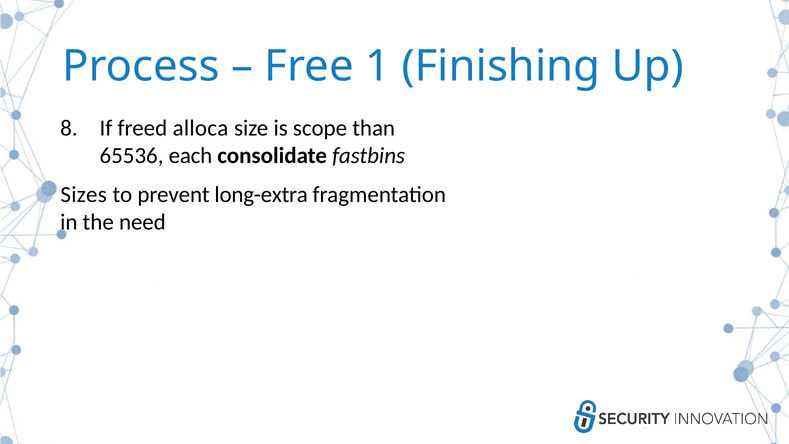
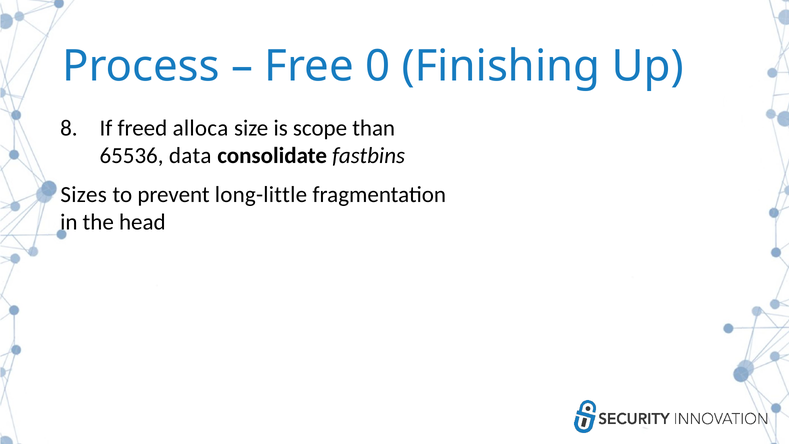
1: 1 -> 0
each: each -> data
long-extra: long-extra -> long-little
need: need -> head
